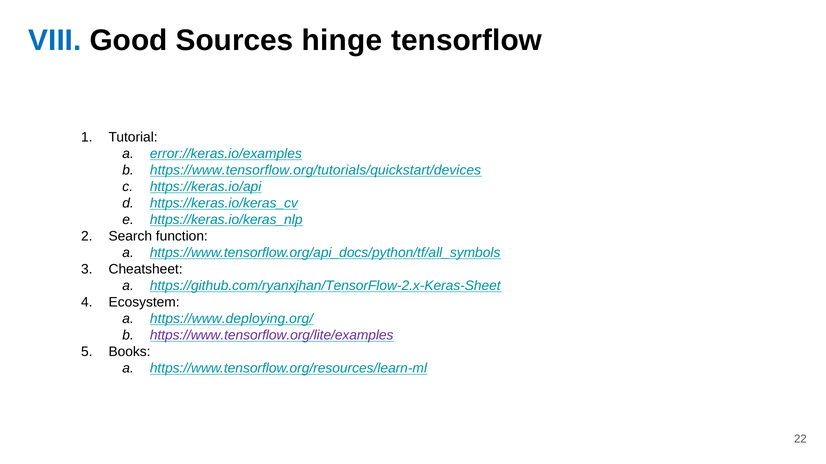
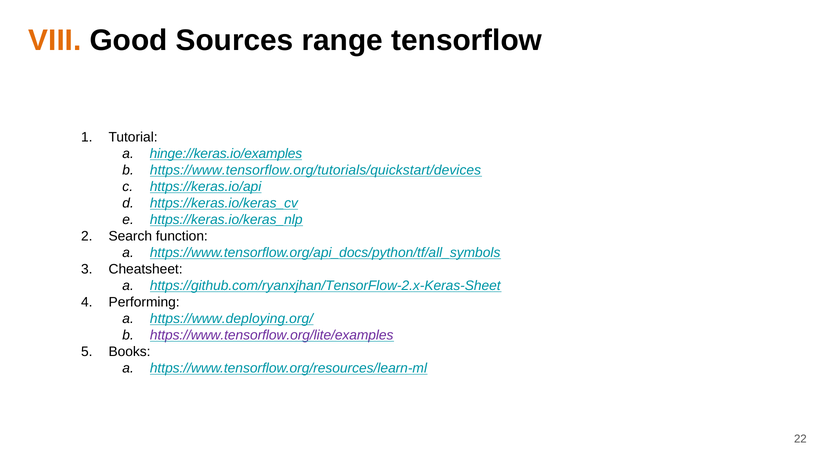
VIII colour: blue -> orange
hinge: hinge -> range
error://keras.io/examples: error://keras.io/examples -> hinge://keras.io/examples
Ecosystem: Ecosystem -> Performing
